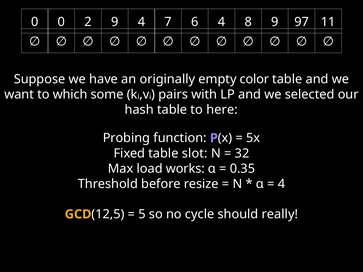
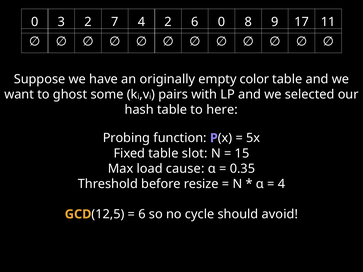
0 0: 0 -> 3
2 9: 9 -> 7
4 7: 7 -> 2
6 4: 4 -> 0
97: 97 -> 17
which: which -> ghost
32: 32 -> 15
works: works -> cause
5 at (142, 214): 5 -> 6
really: really -> avoid
